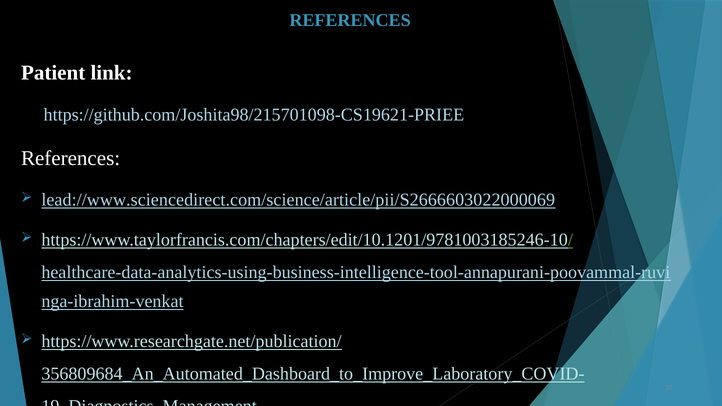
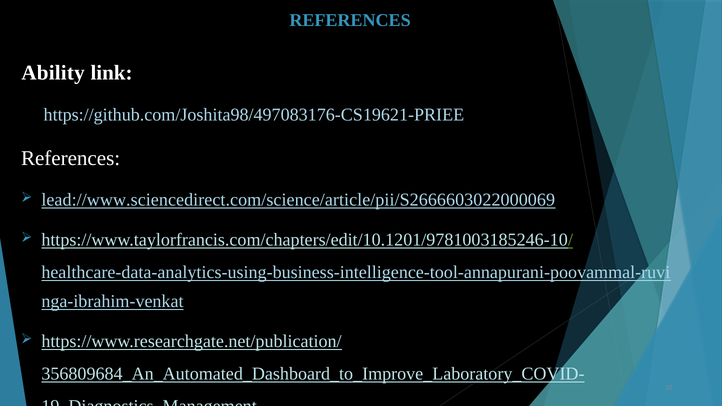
Patient: Patient -> Ability
https://github.com/Joshita98/215701098-CS19621-PRIEE: https://github.com/Joshita98/215701098-CS19621-PRIEE -> https://github.com/Joshita98/497083176-CS19621-PRIEE
